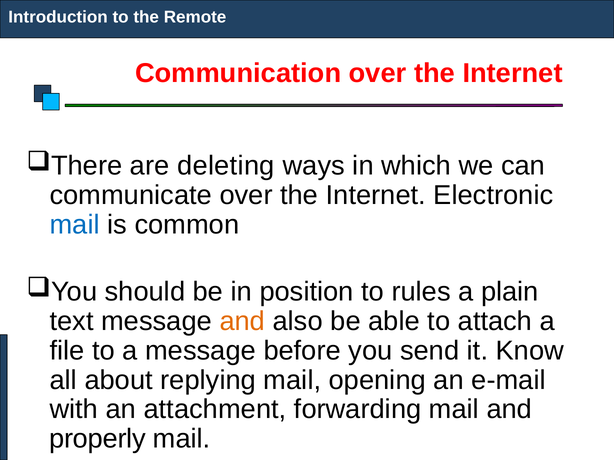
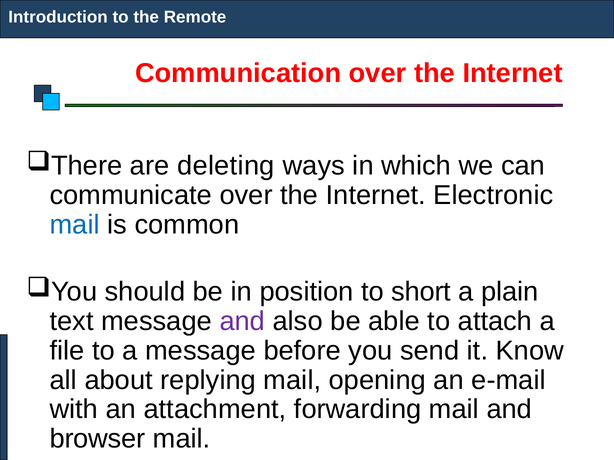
rules: rules -> short
and at (242, 321) colour: orange -> purple
properly: properly -> browser
